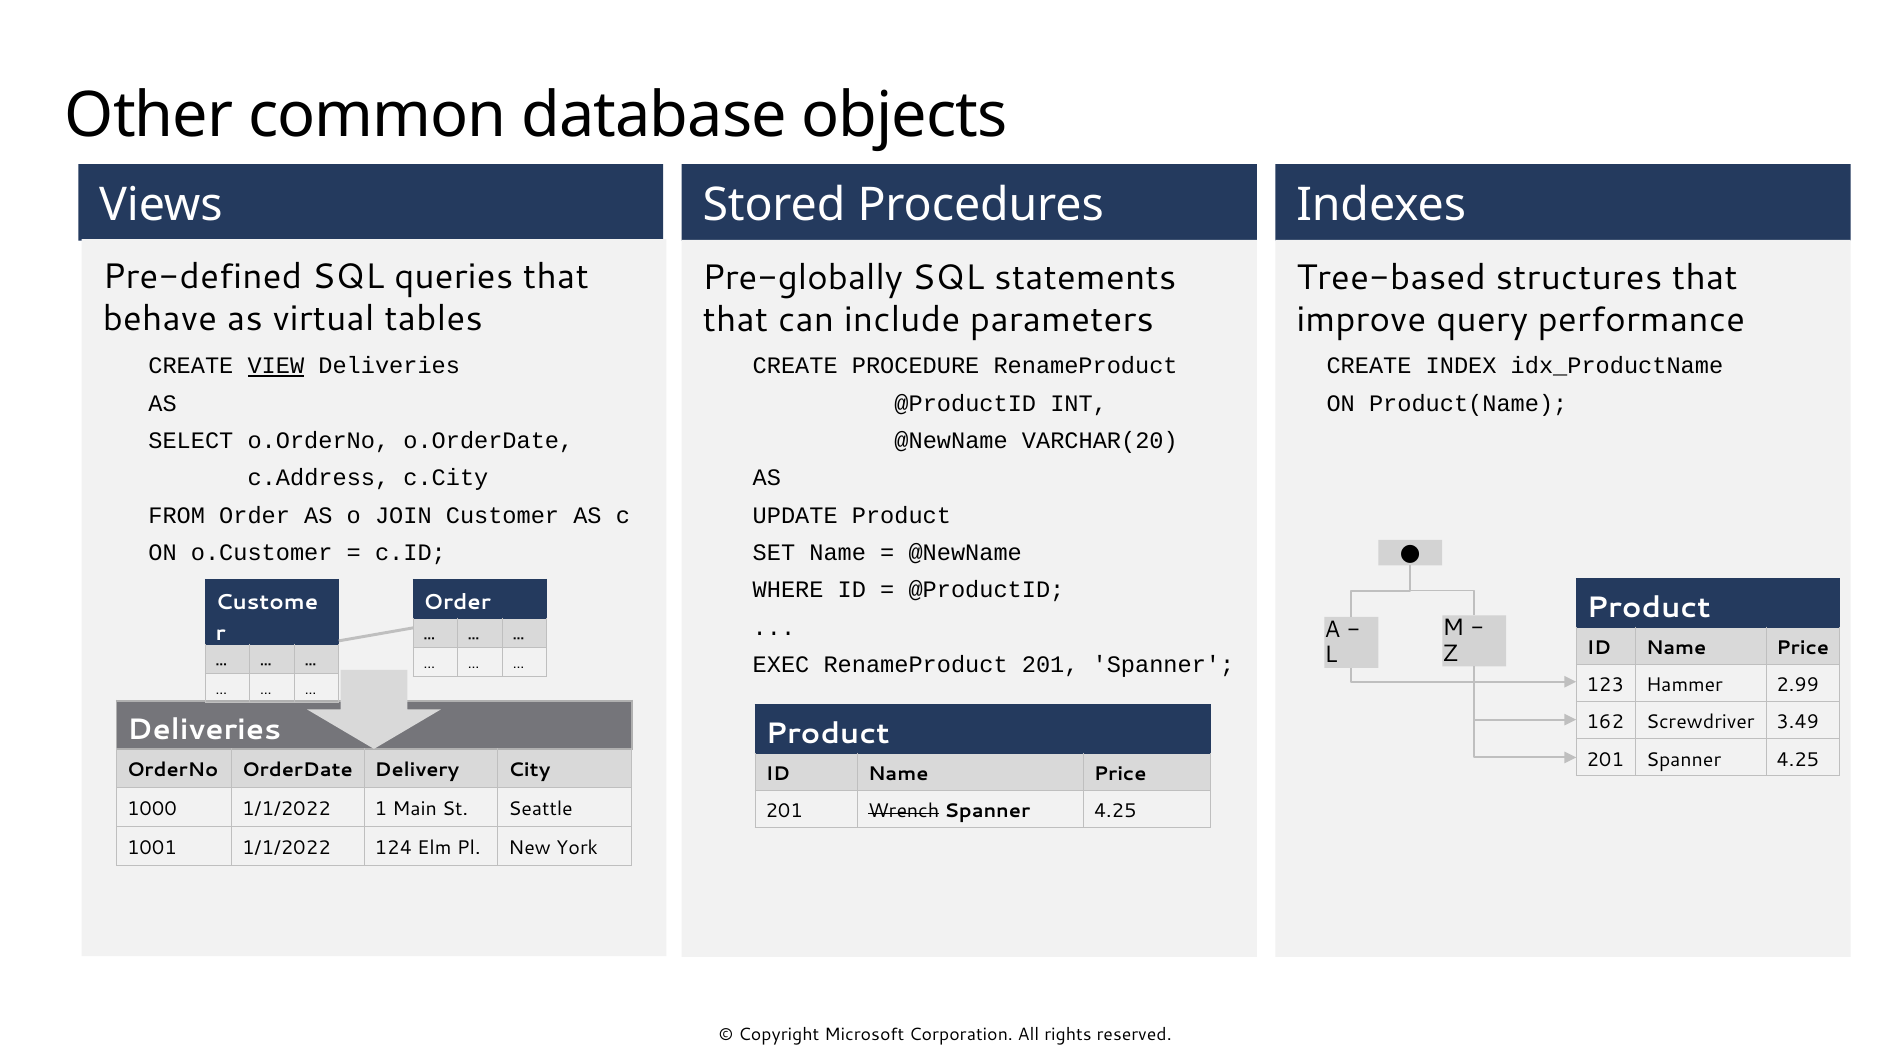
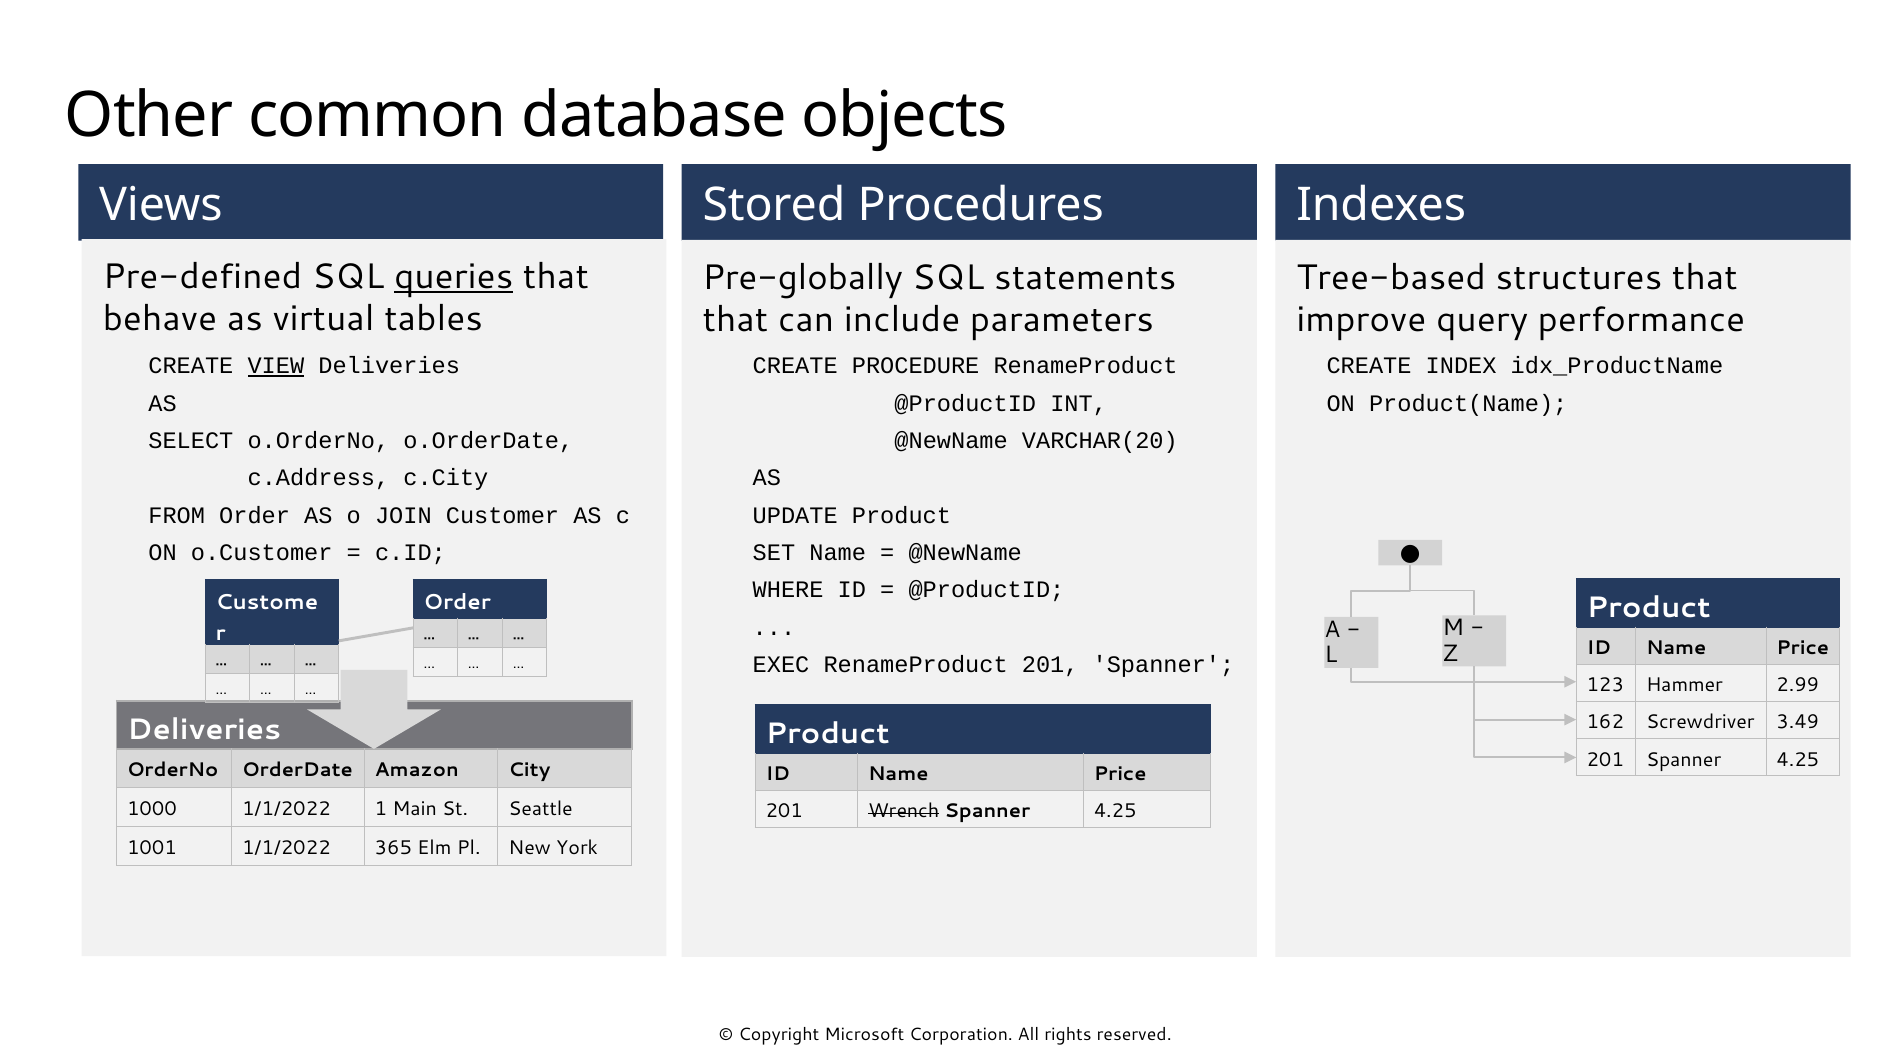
queries underline: none -> present
Delivery: Delivery -> Amazon
124: 124 -> 365
